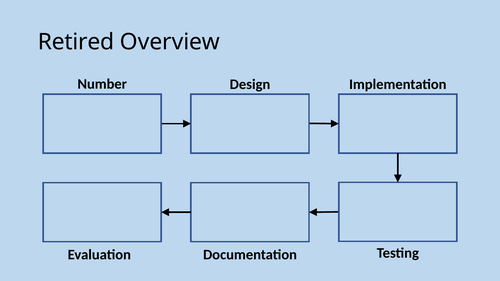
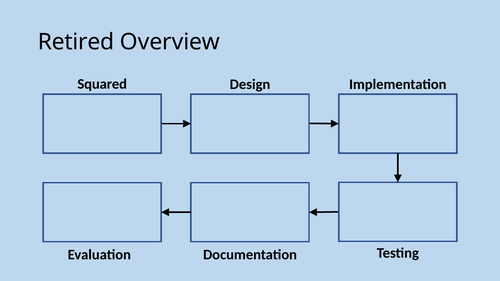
Number: Number -> Squared
